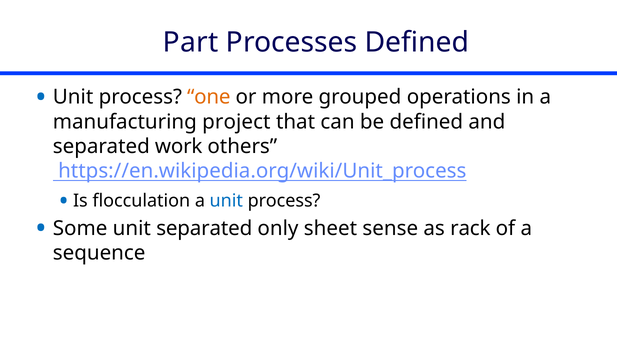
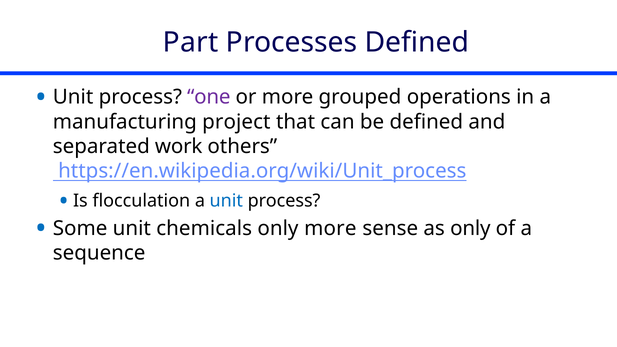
one colour: orange -> purple
unit separated: separated -> chemicals
only sheet: sheet -> more
as rack: rack -> only
